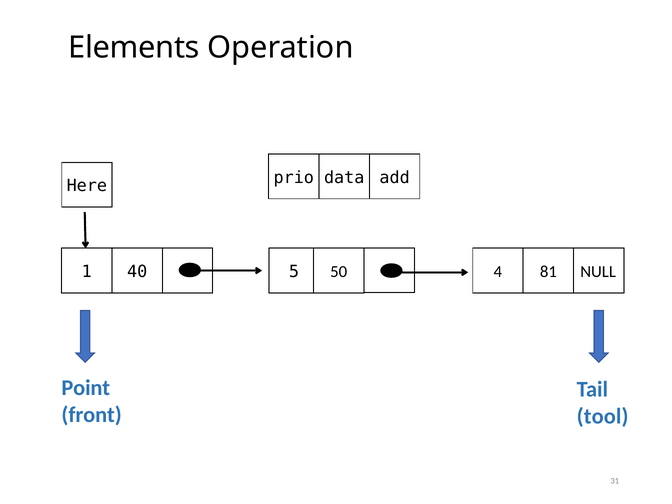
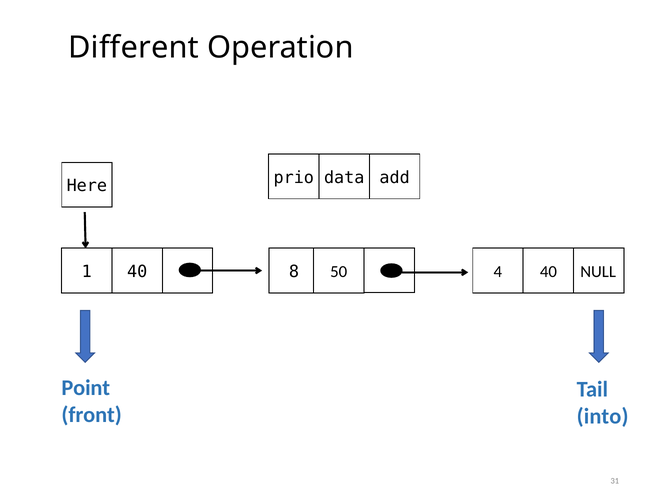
Elements: Elements -> Different
5: 5 -> 8
4 81: 81 -> 40
tool: tool -> into
